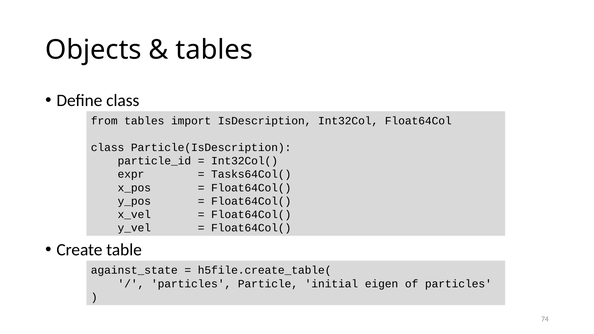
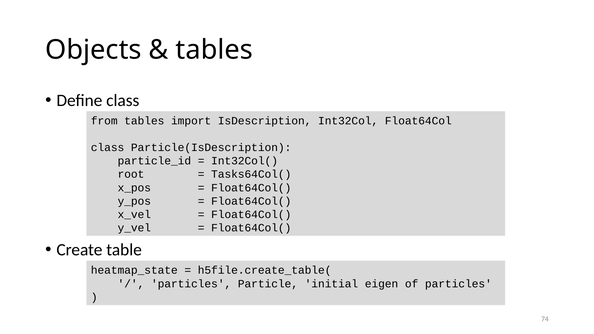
expr: expr -> root
against_state: against_state -> heatmap_state
